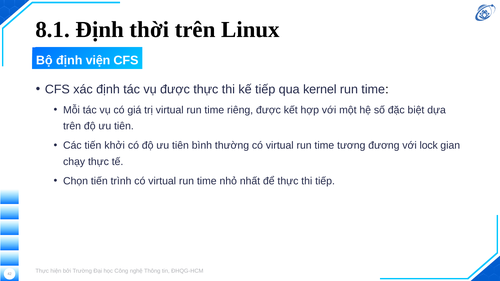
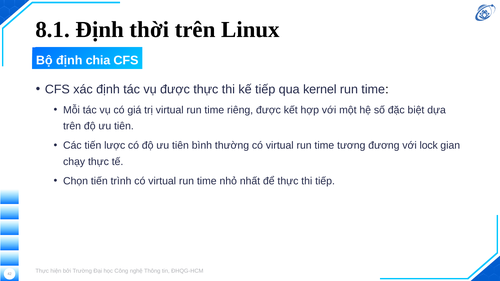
viện: viện -> chia
khởi: khởi -> lược
